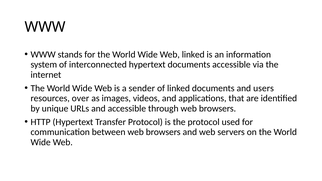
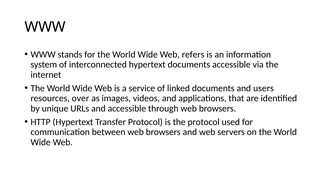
Web linked: linked -> refers
sender: sender -> service
